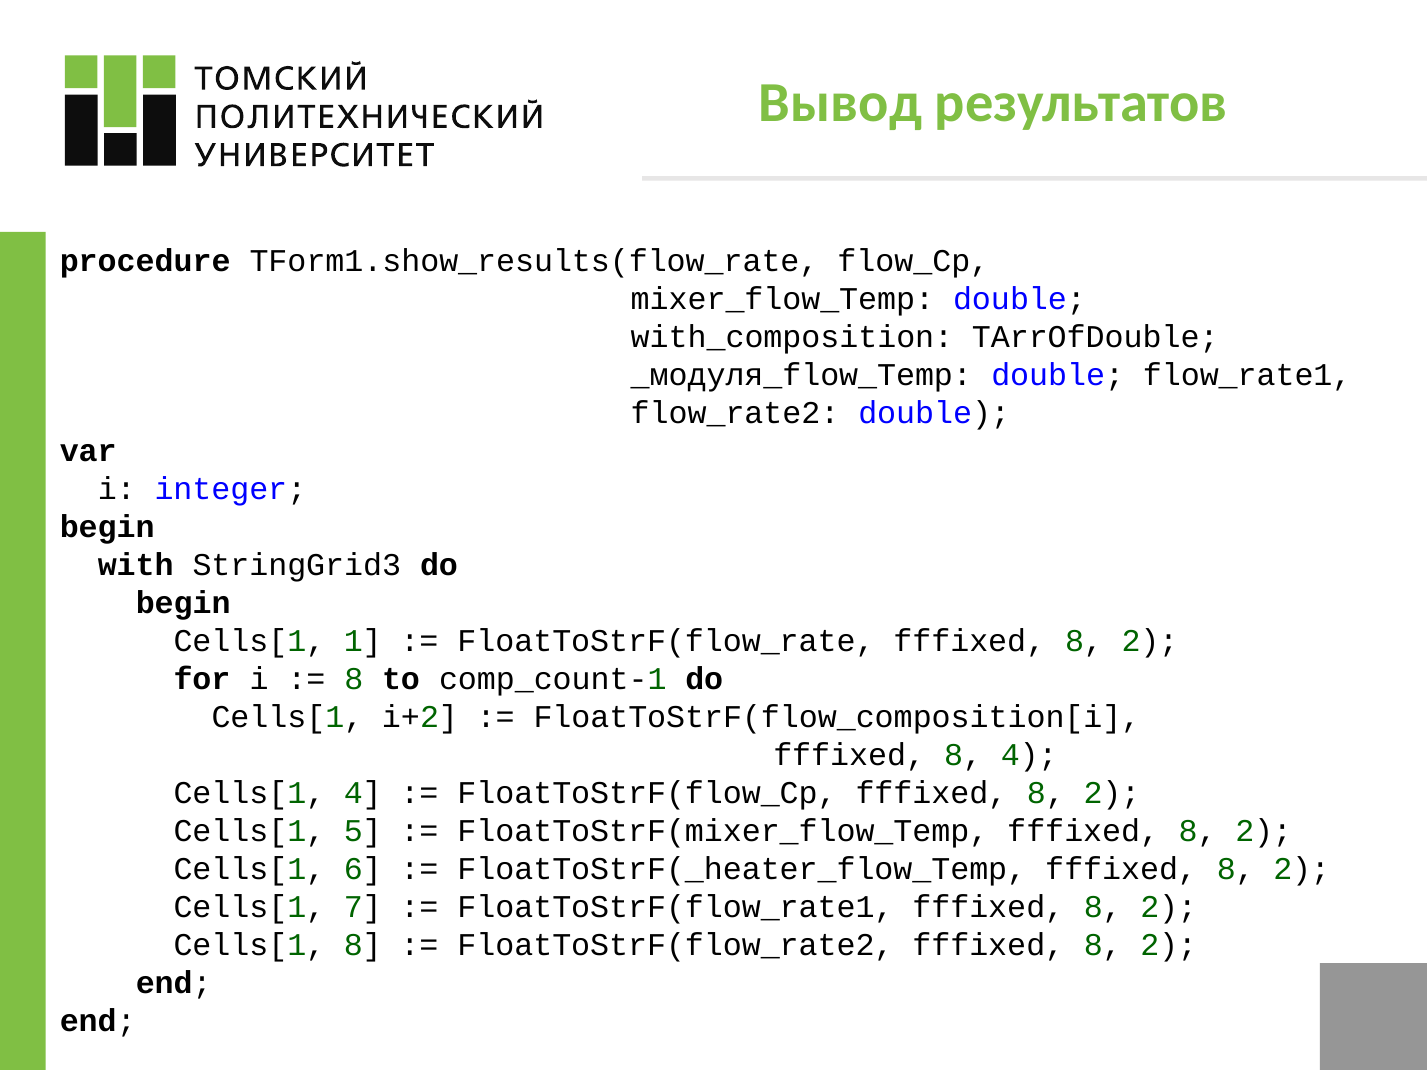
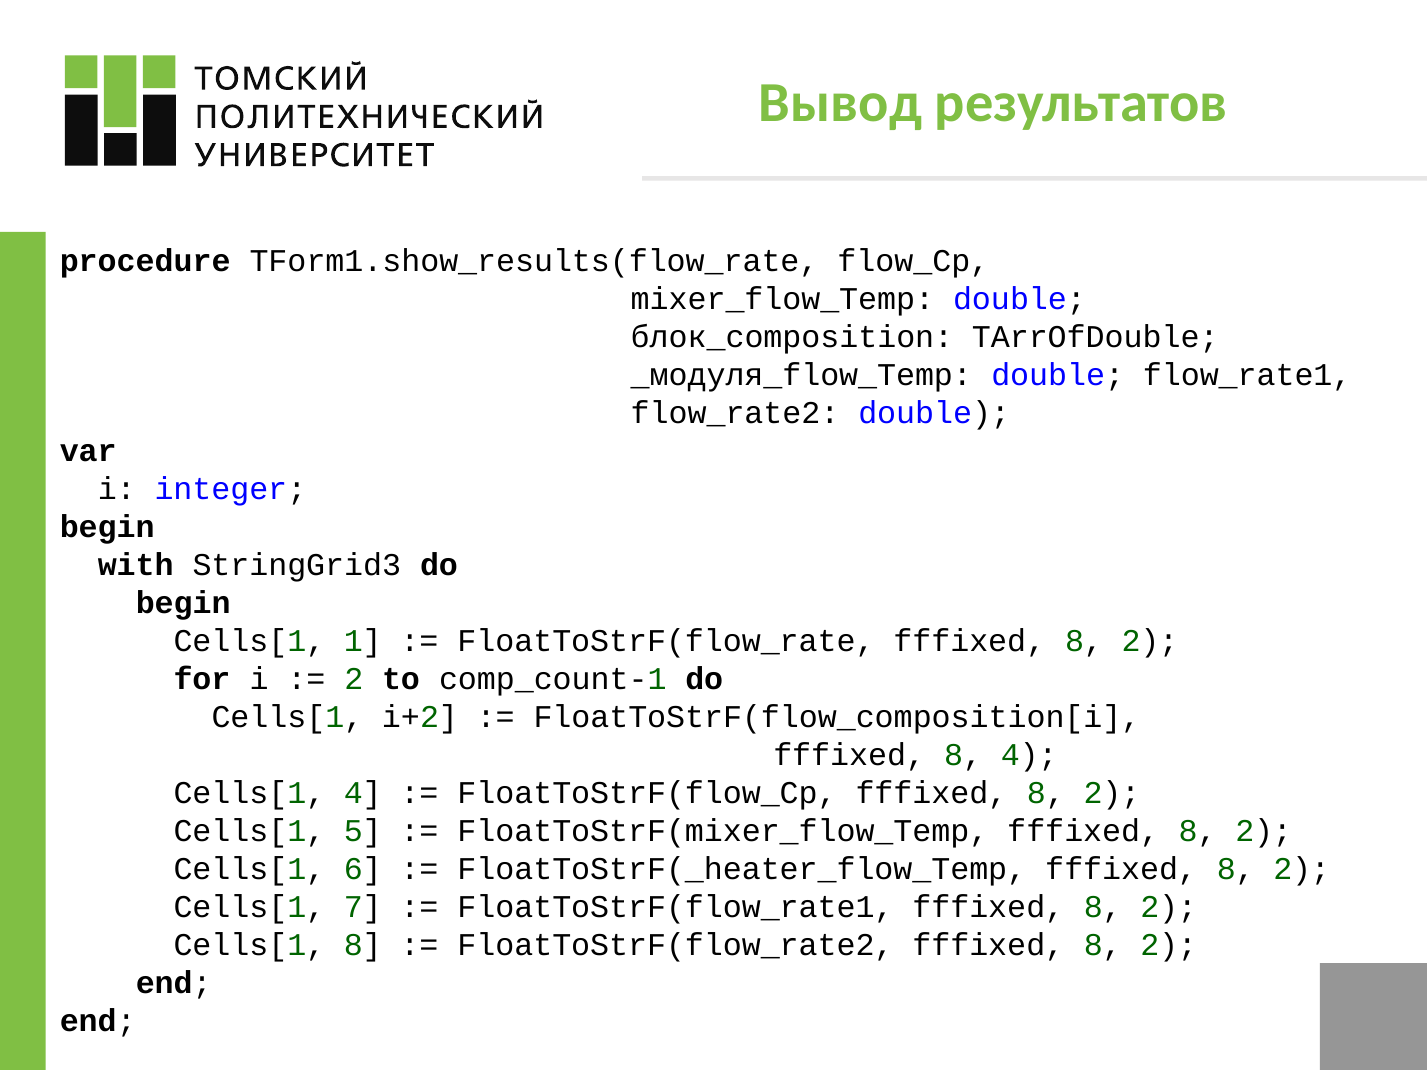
with_composition: with_composition -> блок_composition
8 at (354, 679): 8 -> 2
